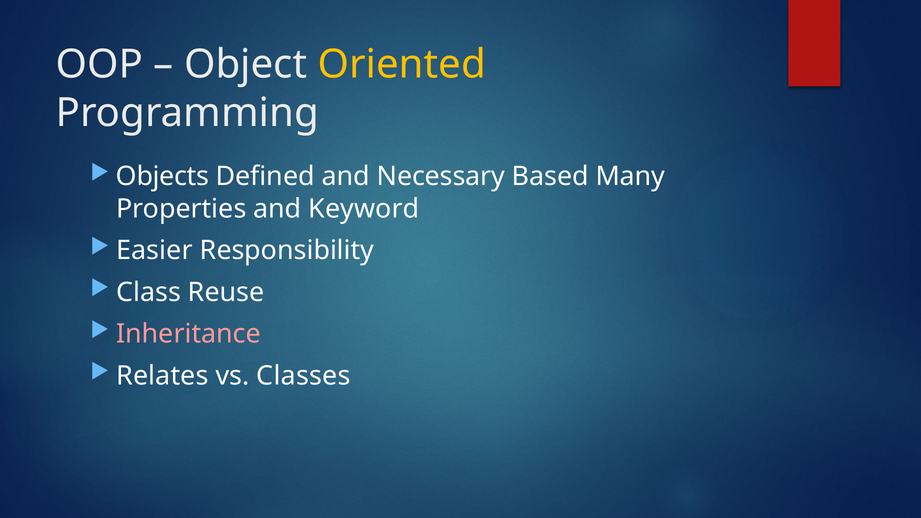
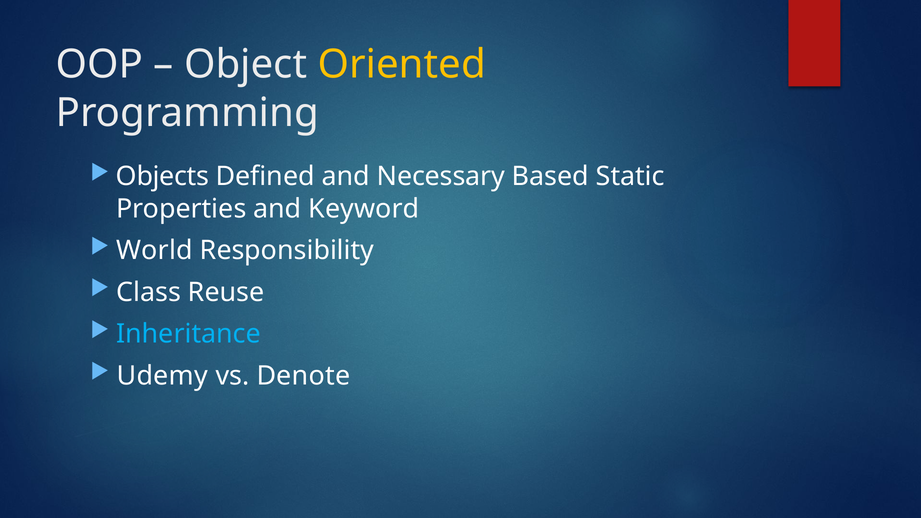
Many: Many -> Static
Easier: Easier -> World
Inheritance colour: pink -> light blue
Relates: Relates -> Udemy
Classes: Classes -> Denote
